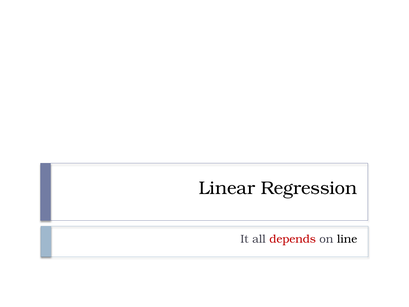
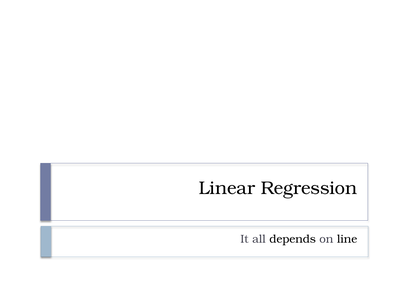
depends colour: red -> black
